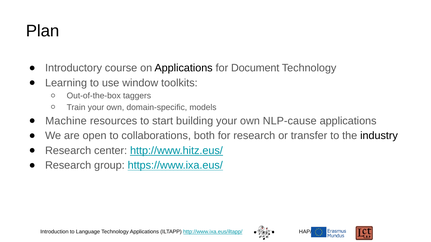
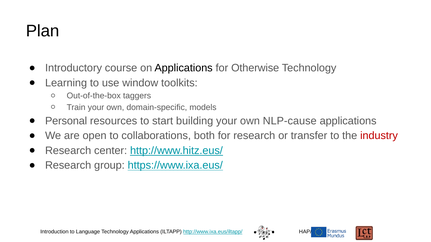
Document: Document -> Otherwise
Machine: Machine -> Personal
industry colour: black -> red
